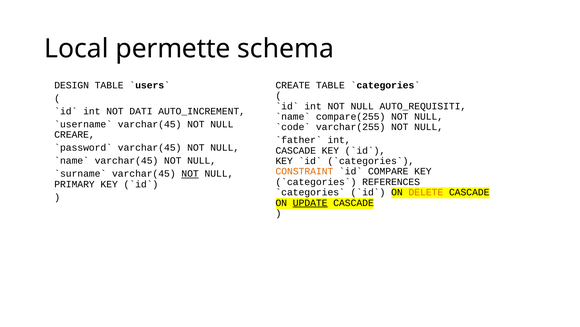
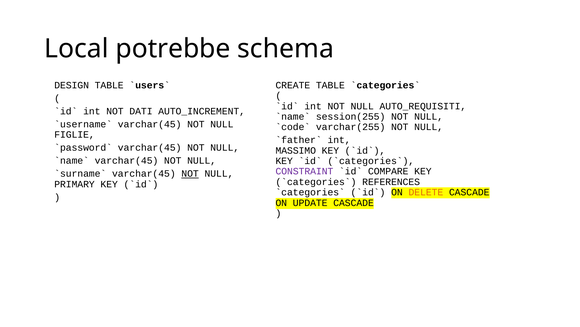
permette: permette -> potrebbe
compare(255: compare(255 -> session(255
CREARE: CREARE -> FIGLIE
CASCADE at (296, 150): CASCADE -> MASSIMO
CONSTRAINT colour: orange -> purple
UPDATE underline: present -> none
